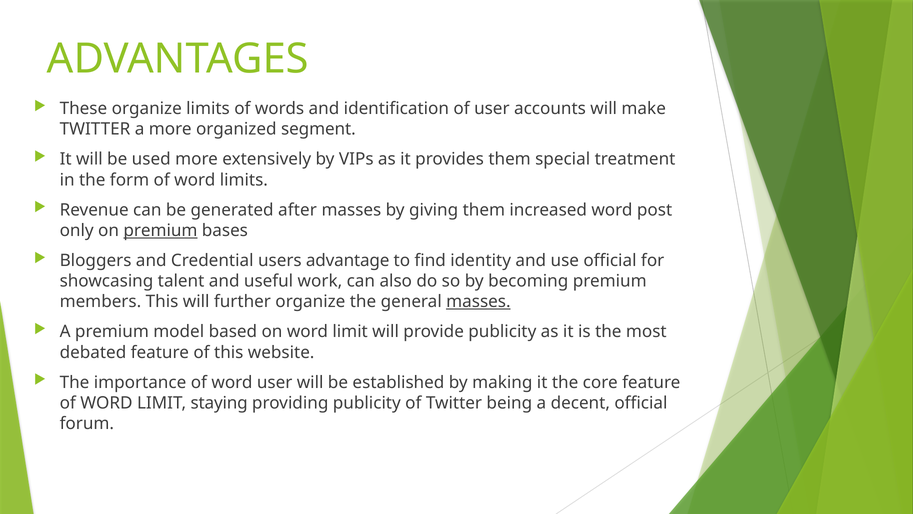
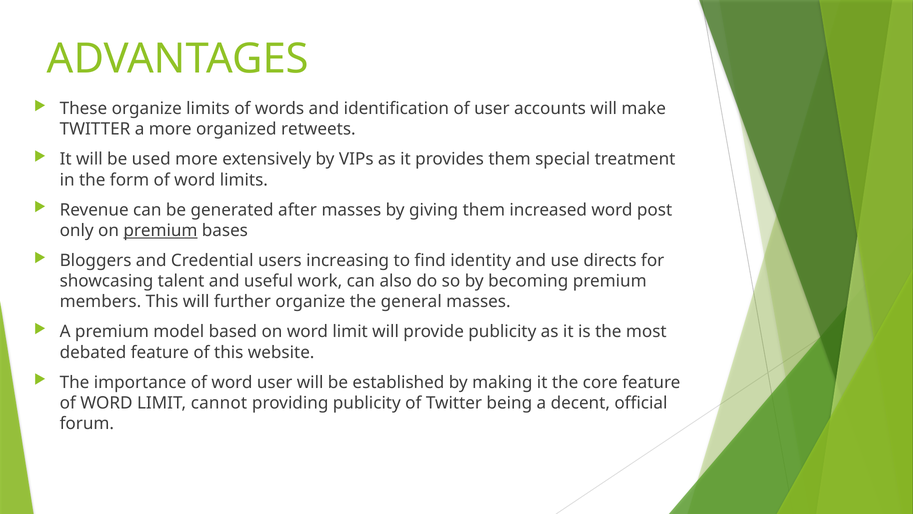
segment: segment -> retweets
advantage: advantage -> increasing
use official: official -> directs
masses at (478, 301) underline: present -> none
staying: staying -> cannot
